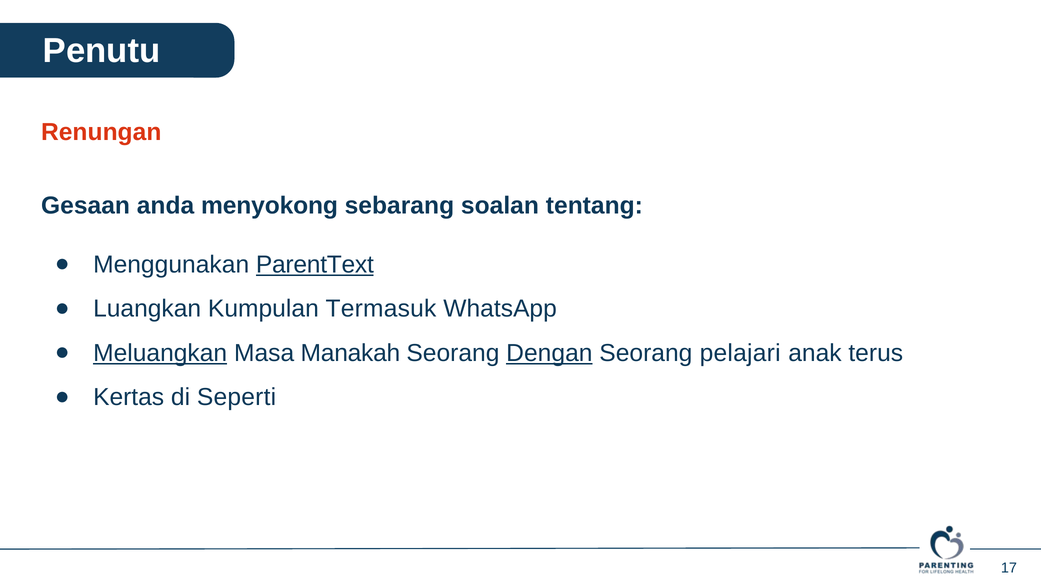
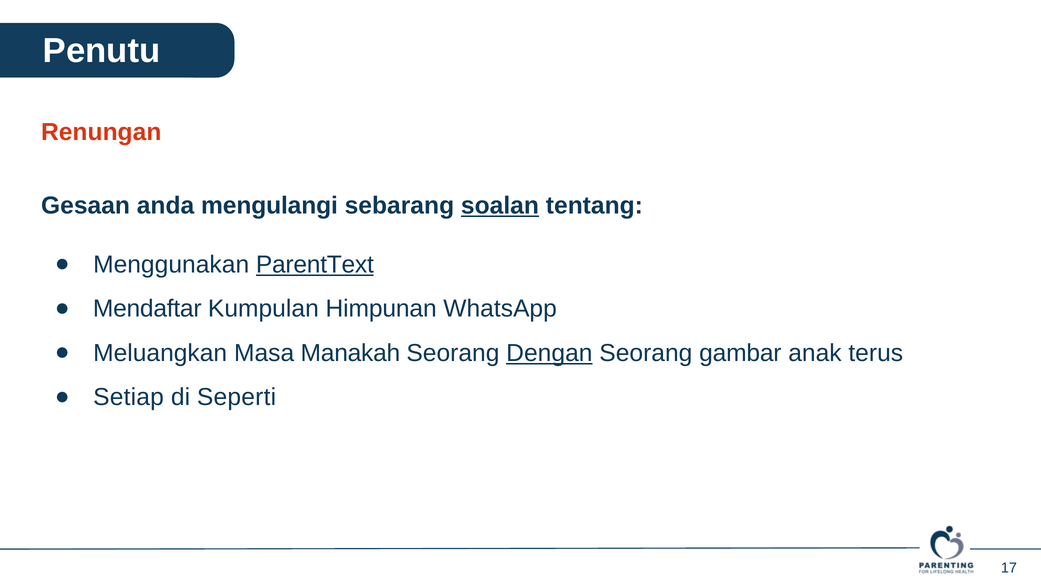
menyokong: menyokong -> mengulangi
soalan underline: none -> present
Luangkan: Luangkan -> Mendaftar
Termasuk: Termasuk -> Himpunan
Meluangkan underline: present -> none
pelajari: pelajari -> gambar
Kertas: Kertas -> Setiap
